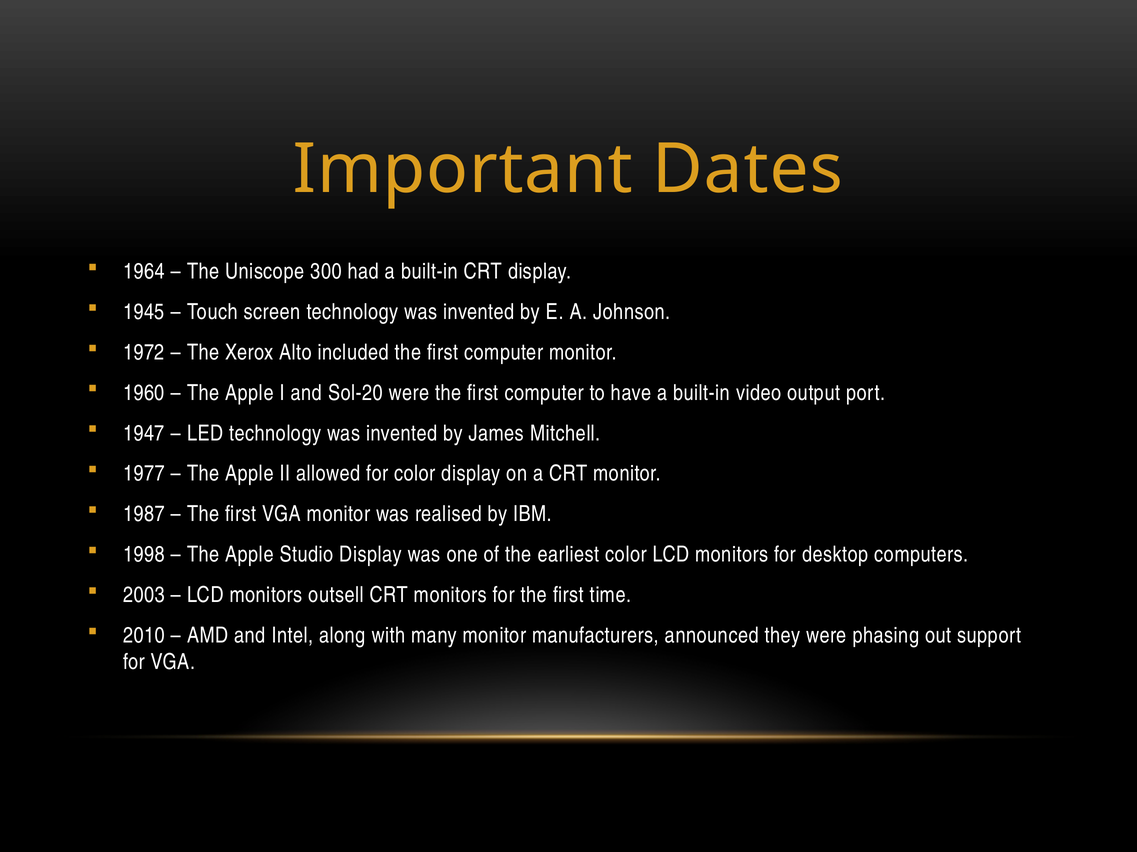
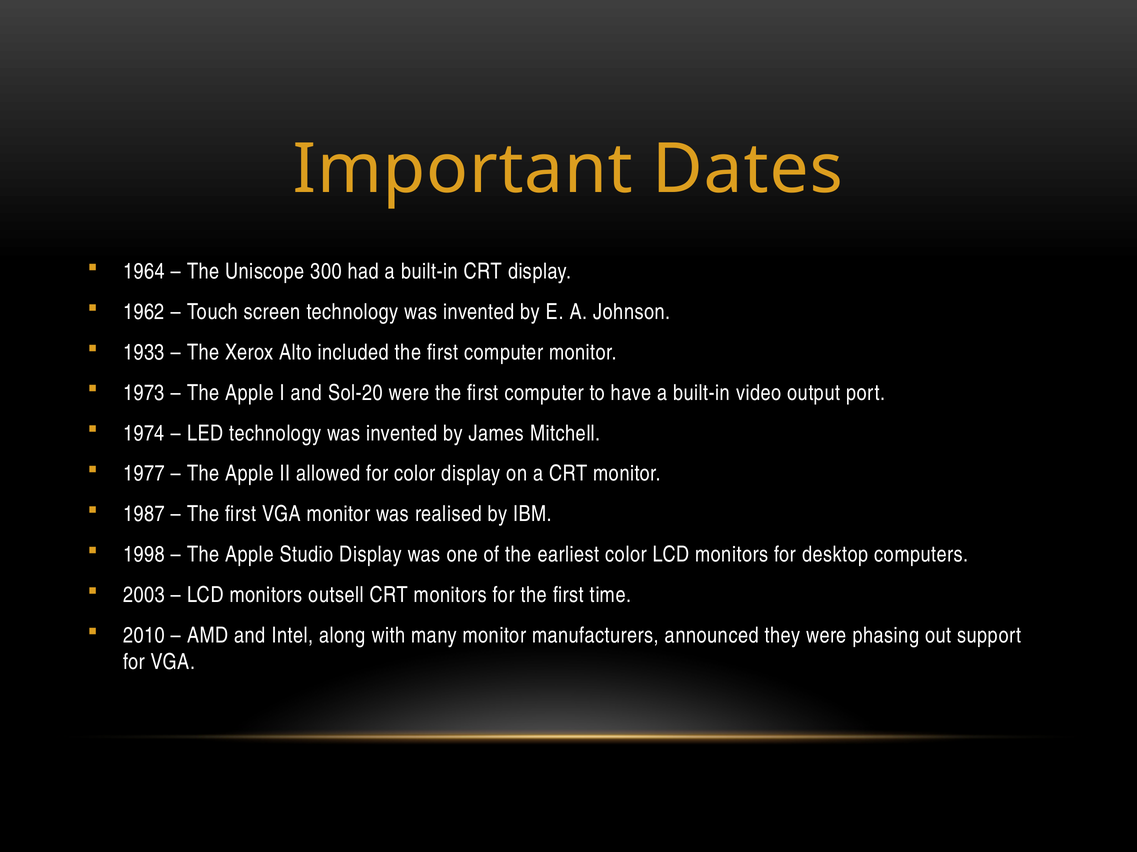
1945: 1945 -> 1962
1972: 1972 -> 1933
1960: 1960 -> 1973
1947: 1947 -> 1974
